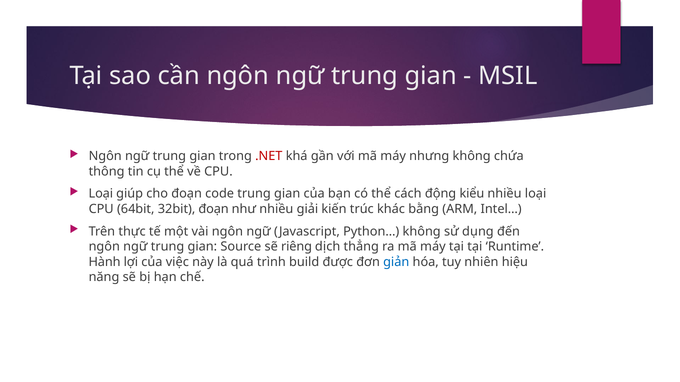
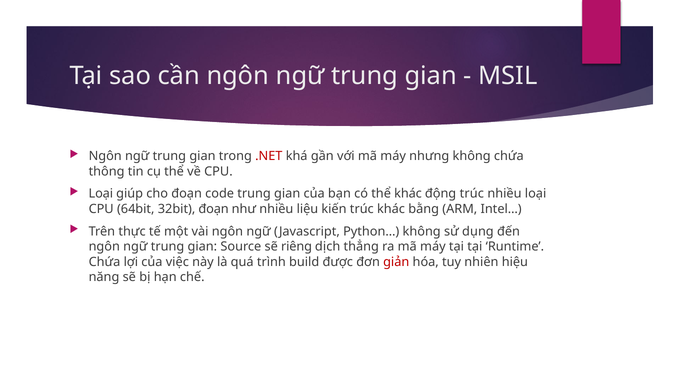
thể cách: cách -> khác
động kiểu: kiểu -> trúc
giải: giải -> liệu
Hành at (105, 262): Hành -> Chứa
giản colour: blue -> red
